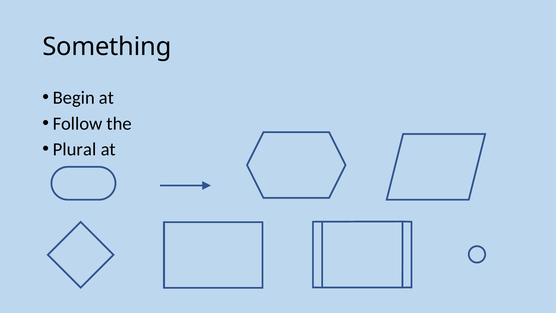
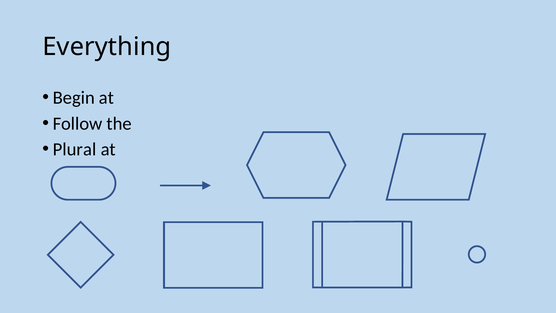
Something: Something -> Everything
